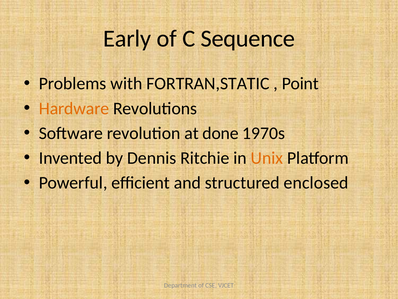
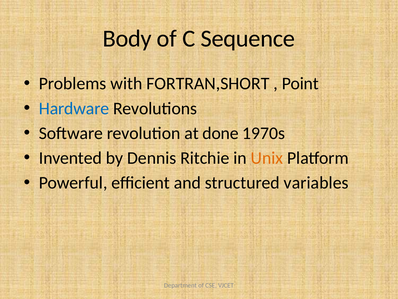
Early: Early -> Body
FORTRAN,STATIC: FORTRAN,STATIC -> FORTRAN,SHORT
Hardware colour: orange -> blue
enclosed: enclosed -> variables
